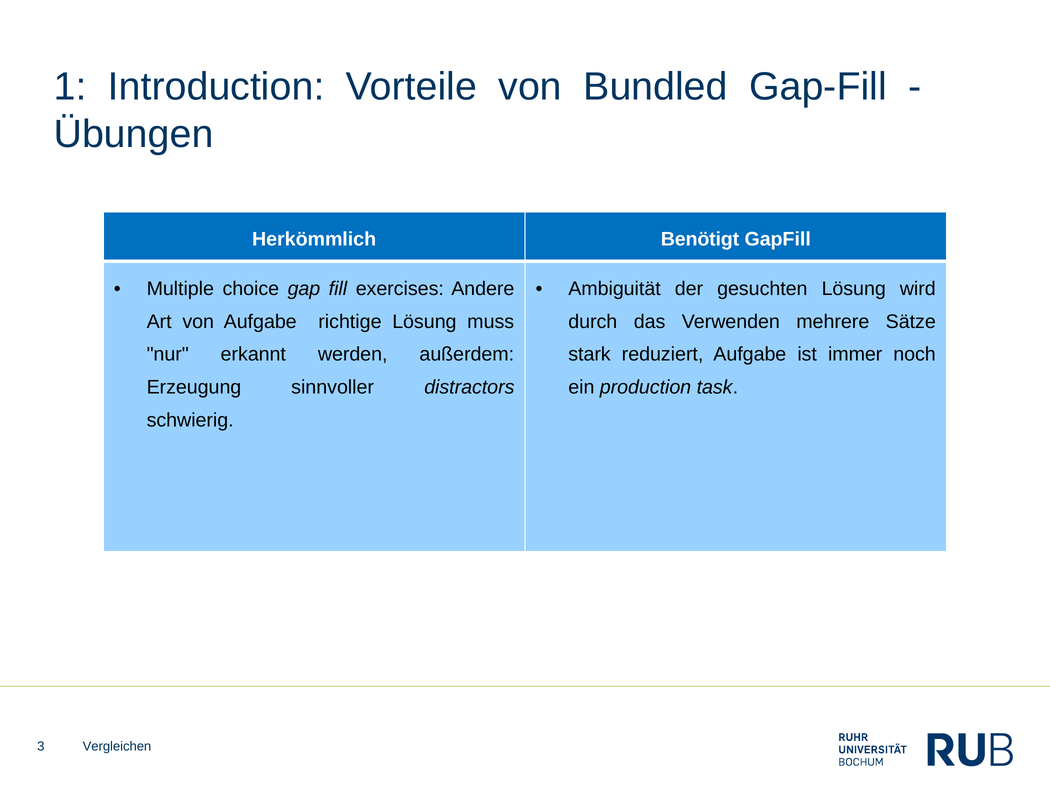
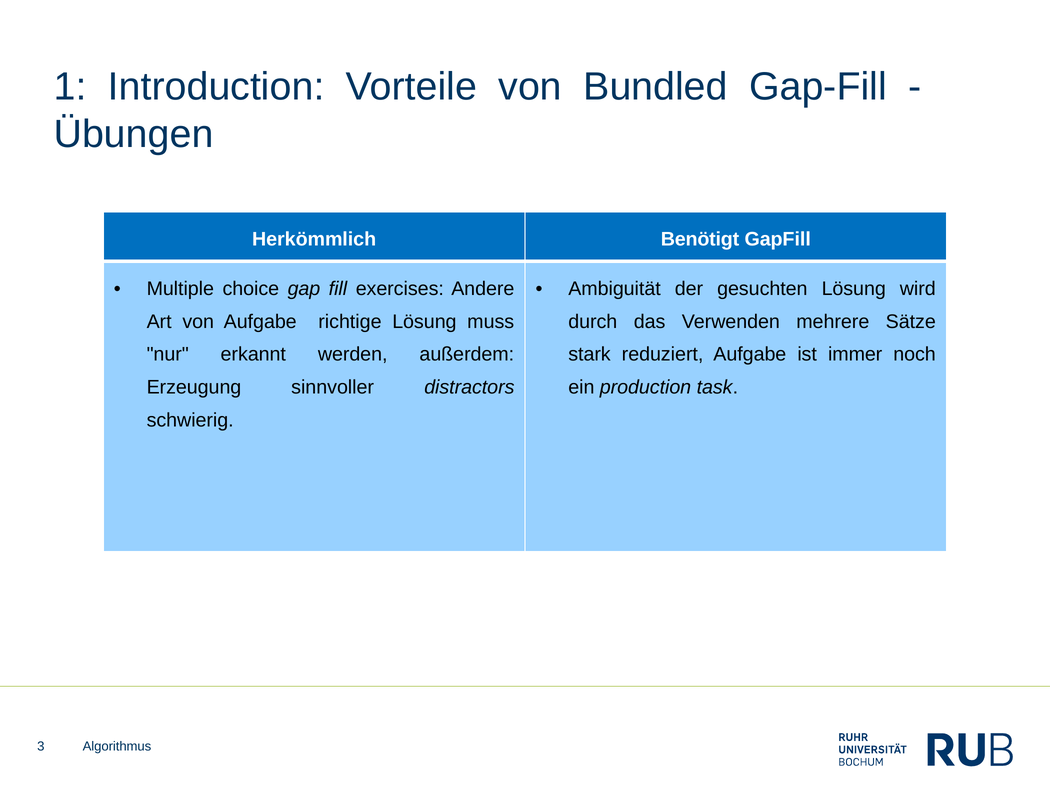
Vergleichen: Vergleichen -> Algorithmus
